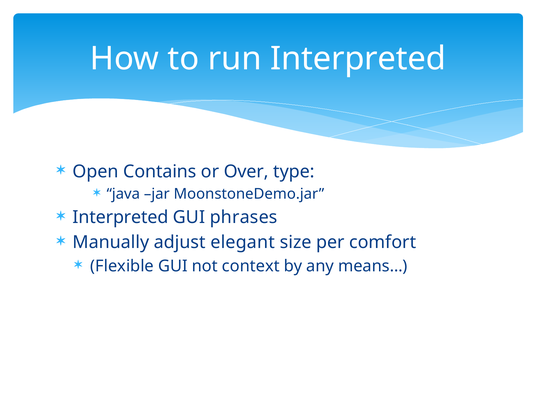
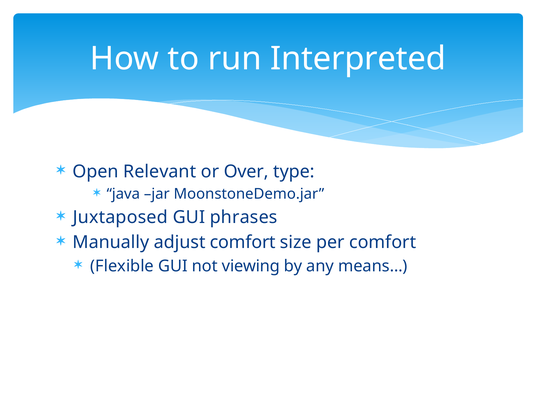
Contains: Contains -> Relevant
Interpreted at (120, 217): Interpreted -> Juxtaposed
adjust elegant: elegant -> comfort
context: context -> viewing
